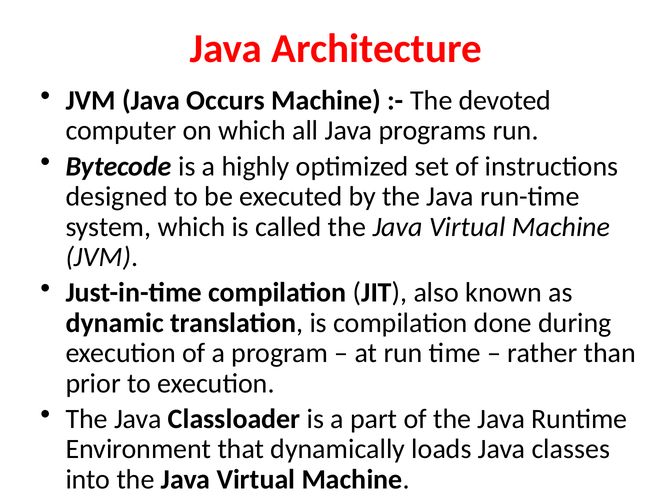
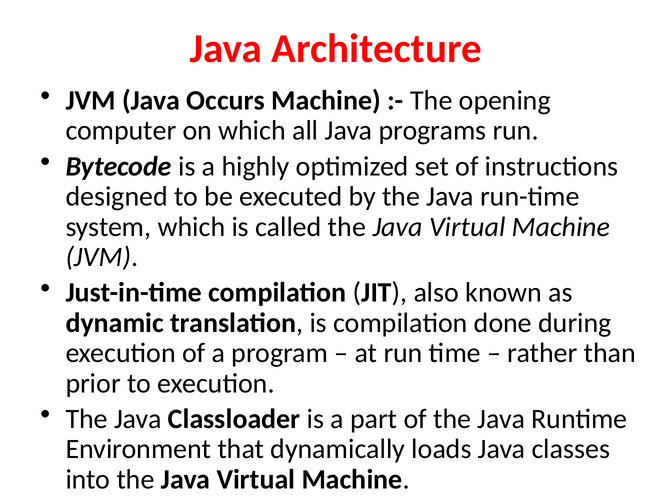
devoted: devoted -> opening
